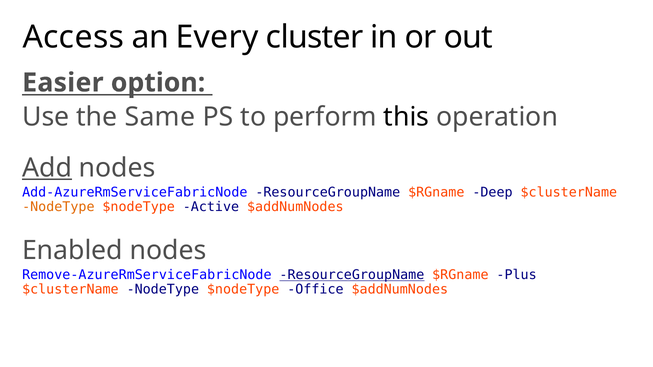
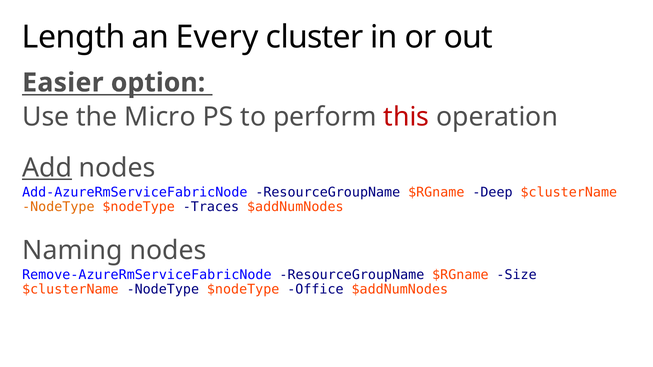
Access: Access -> Length
Same: Same -> Micro
this colour: black -> red
Active: Active -> Traces
Enabled: Enabled -> Naming
ResourceGroupName at (352, 275) underline: present -> none
Plus: Plus -> Size
